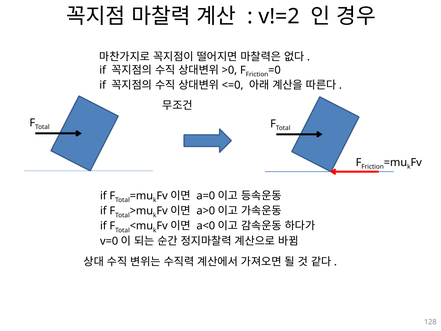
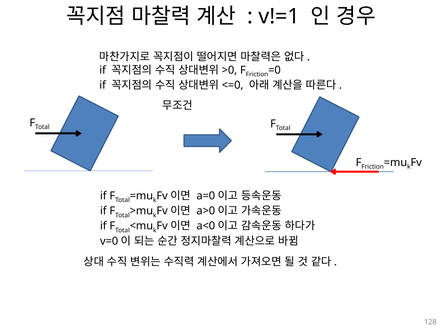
v!=2: v!=2 -> v!=1
